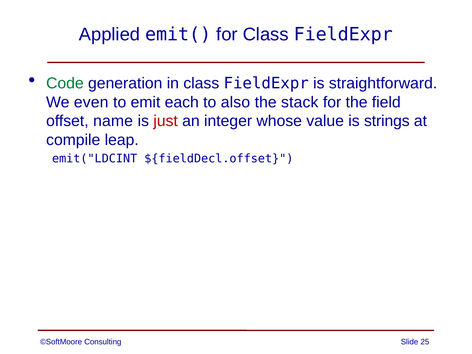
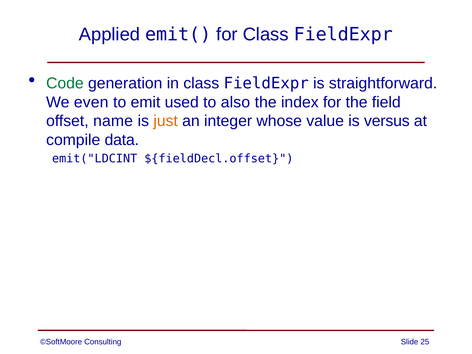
each: each -> used
stack: stack -> index
just colour: red -> orange
strings: strings -> versus
leap: leap -> data
